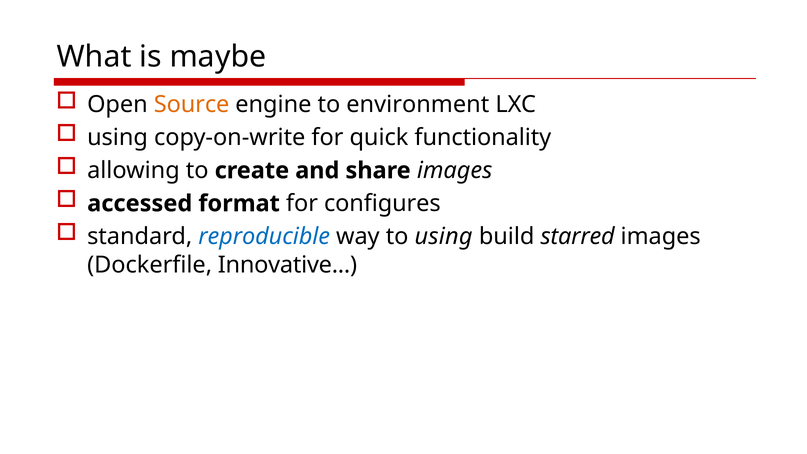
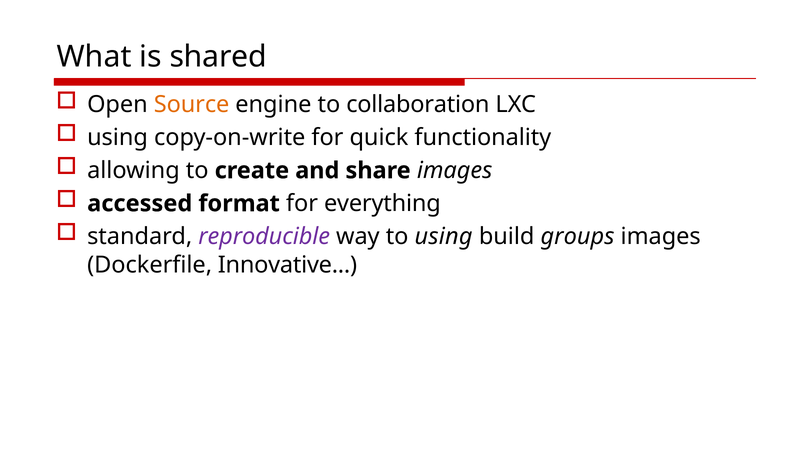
maybe: maybe -> shared
environment: environment -> collaboration
configures: configures -> everything
reproducible colour: blue -> purple
starred: starred -> groups
